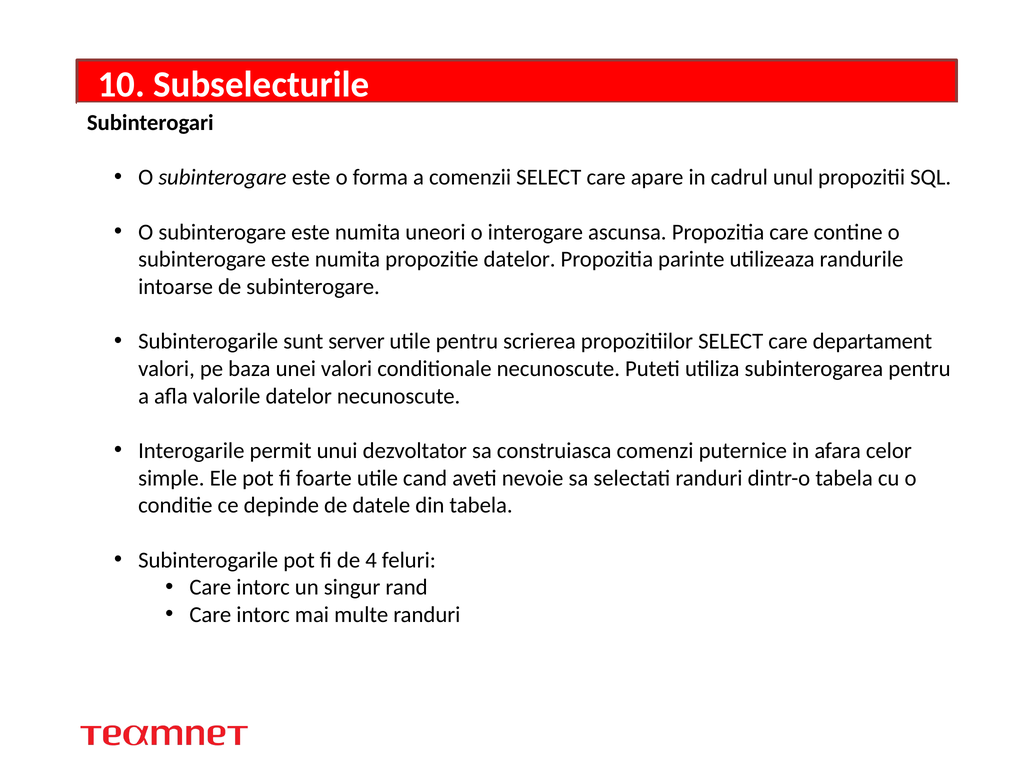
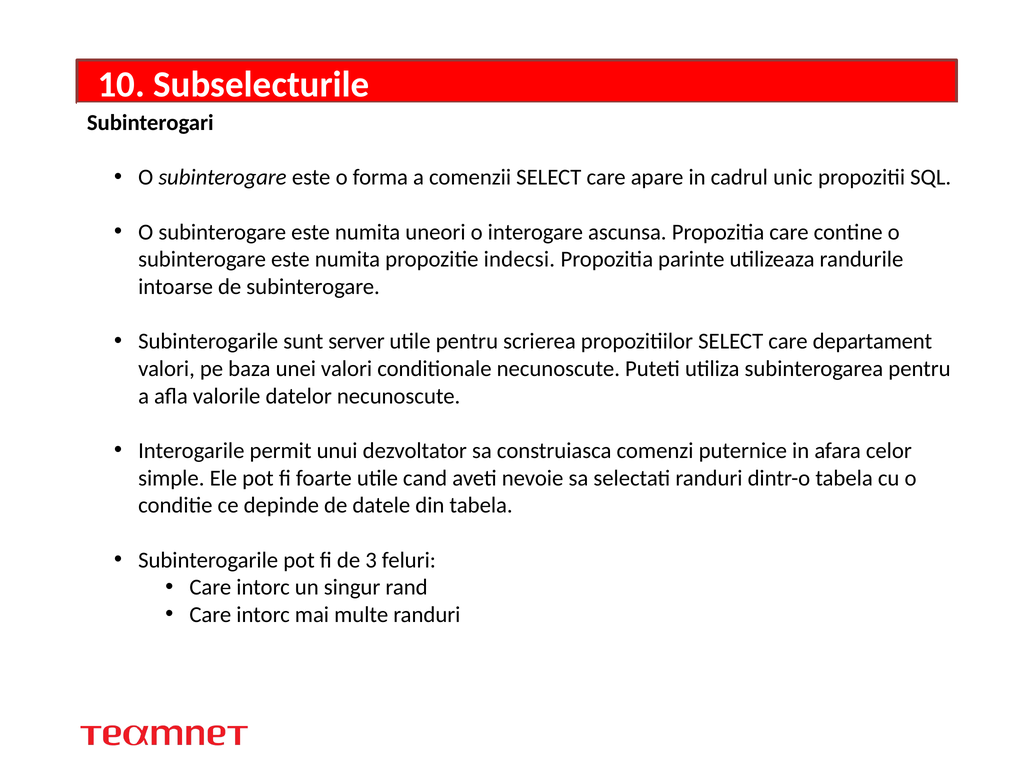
unul: unul -> unic
propozitie datelor: datelor -> indecsi
4: 4 -> 3
